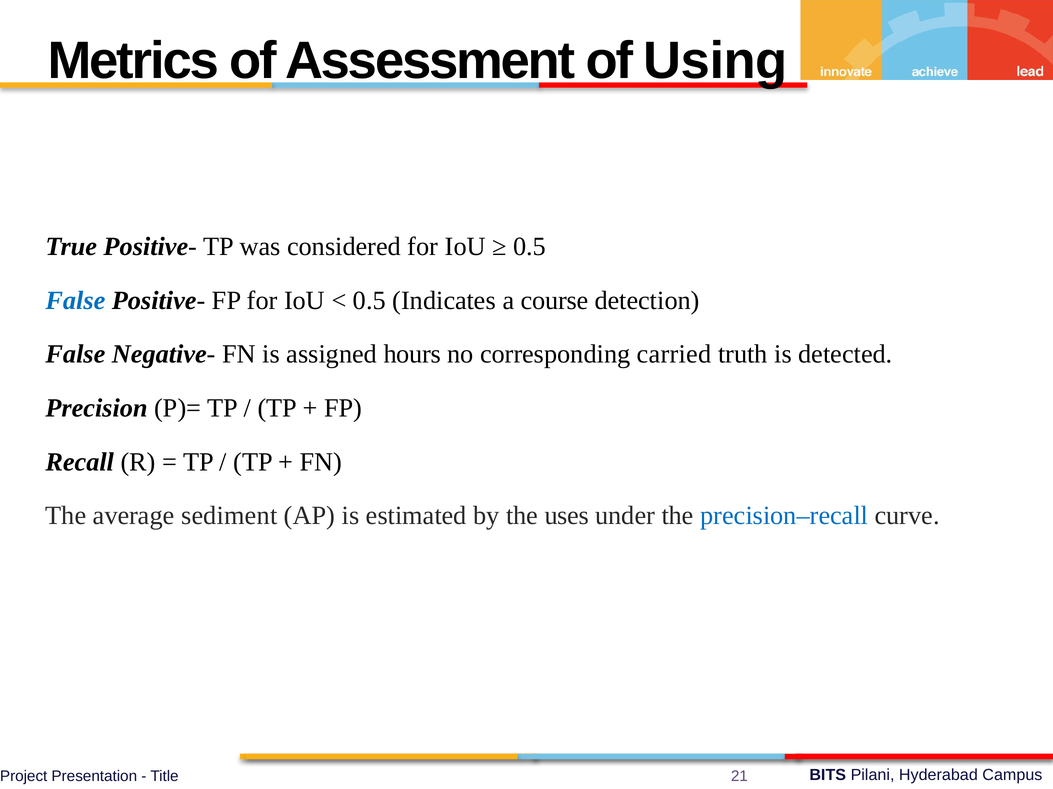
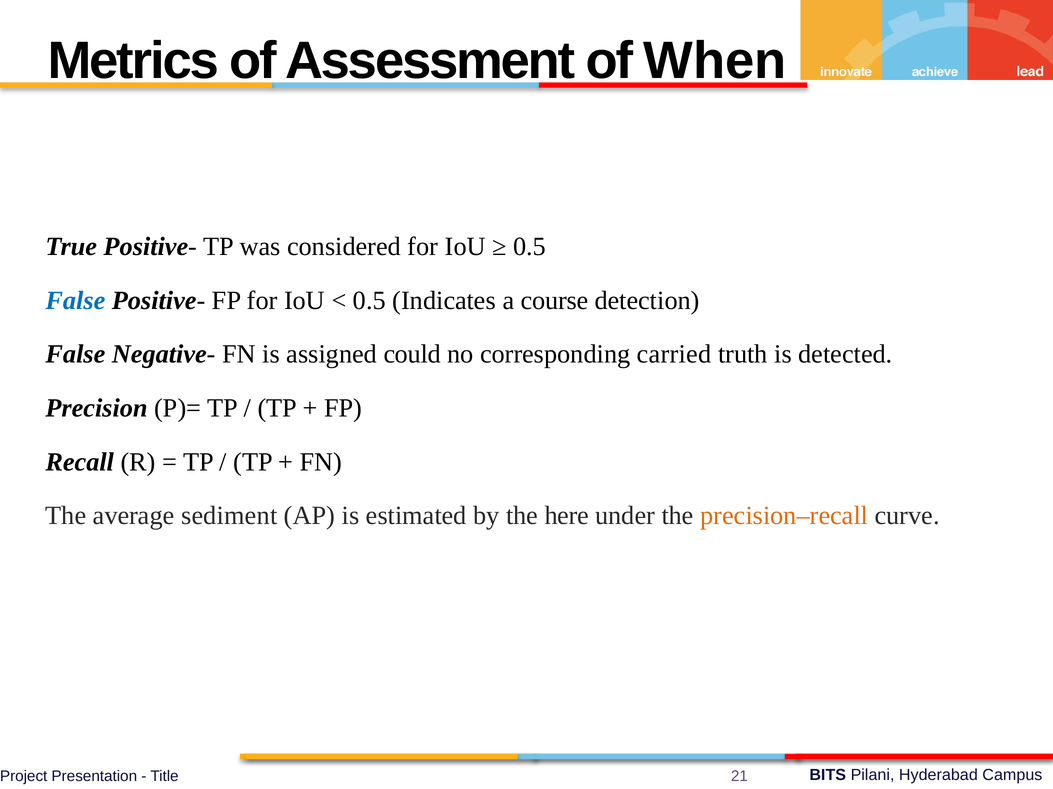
Using: Using -> When
hours: hours -> could
uses: uses -> here
precision–recall colour: blue -> orange
